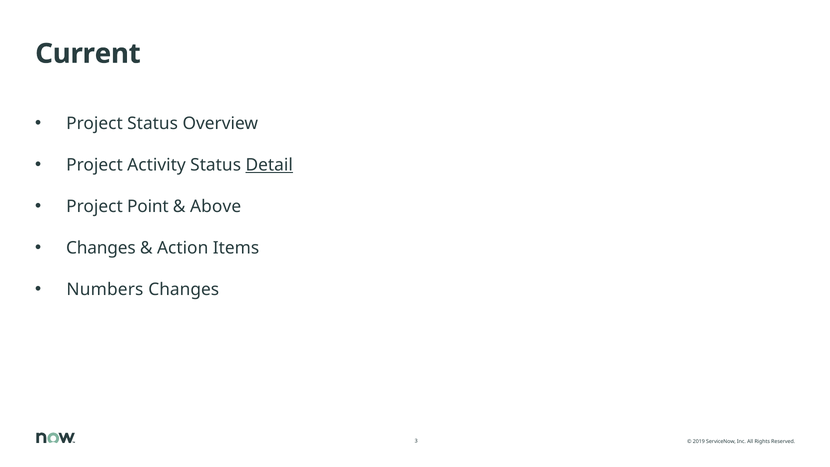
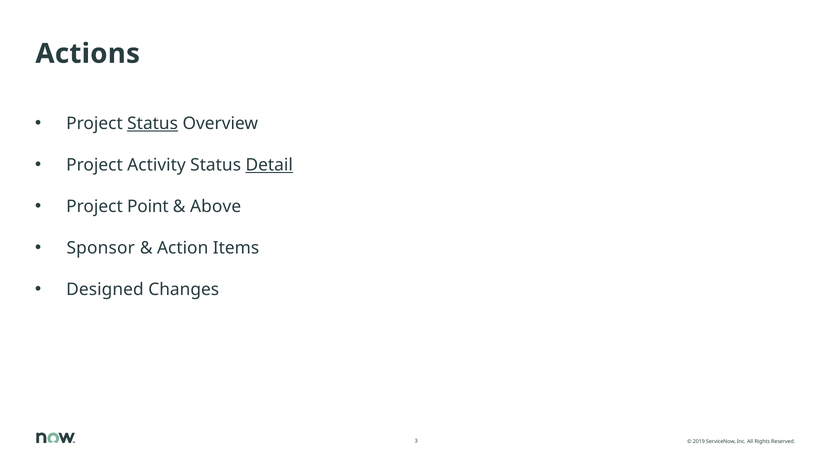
Current: Current -> Actions
Status at (153, 124) underline: none -> present
Changes at (101, 248): Changes -> Sponsor
Numbers: Numbers -> Designed
